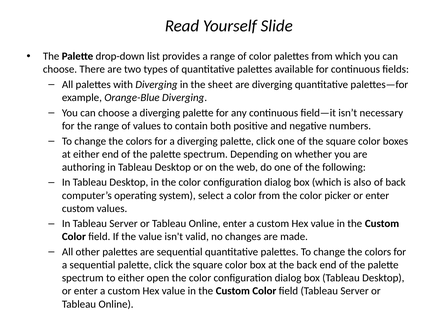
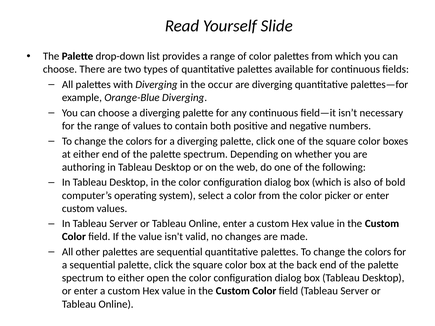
sheet: sheet -> occur
of back: back -> bold
